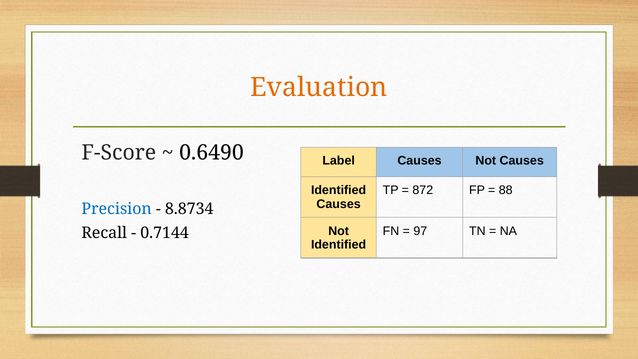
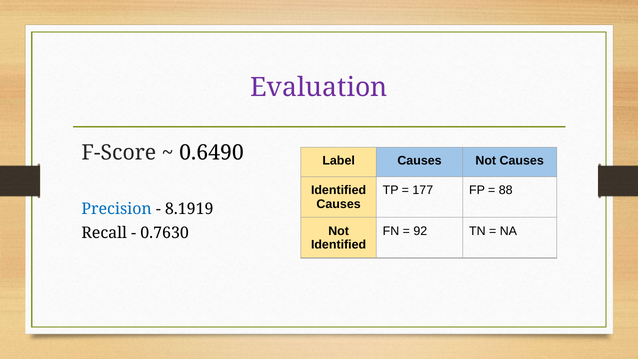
Evaluation colour: orange -> purple
872: 872 -> 177
8.8734: 8.8734 -> 8.1919
97: 97 -> 92
0.7144: 0.7144 -> 0.7630
